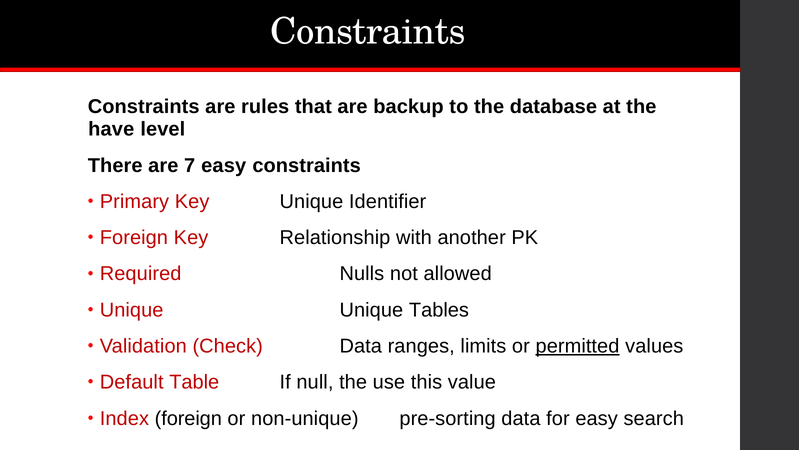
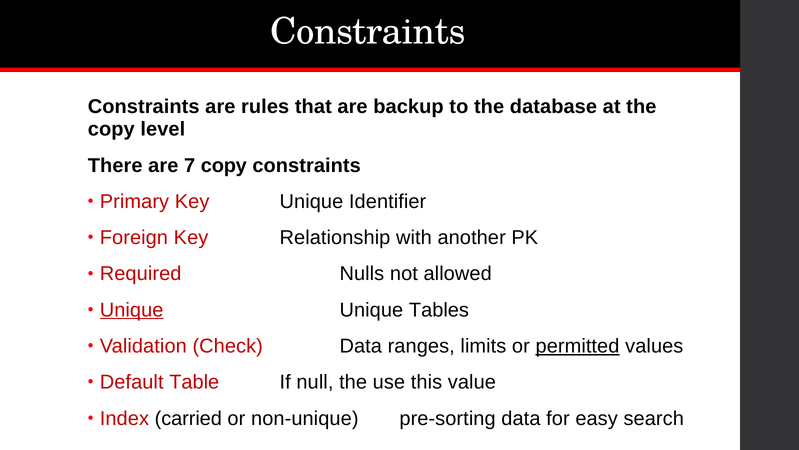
have at (111, 129): have -> copy
7 easy: easy -> copy
Unique at (132, 310) underline: none -> present
Index foreign: foreign -> carried
